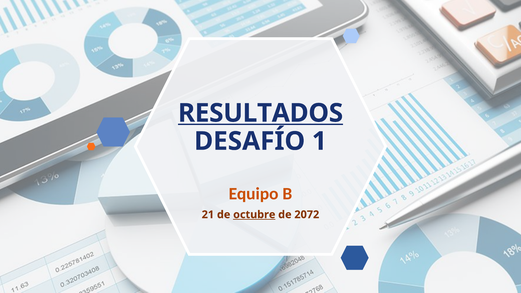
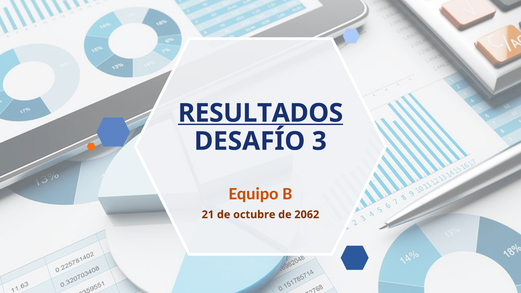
1: 1 -> 3
octubre underline: present -> none
2072: 2072 -> 2062
